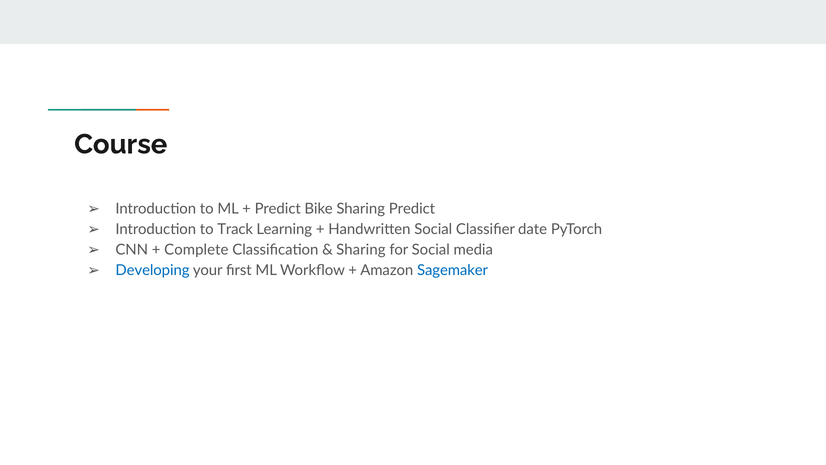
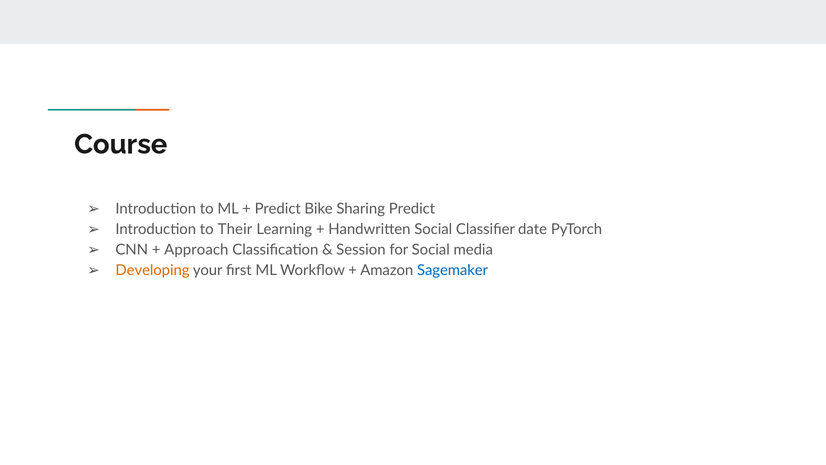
Track: Track -> Their
Complete: Complete -> Approach
Sharing at (361, 250): Sharing -> Session
Developing colour: blue -> orange
